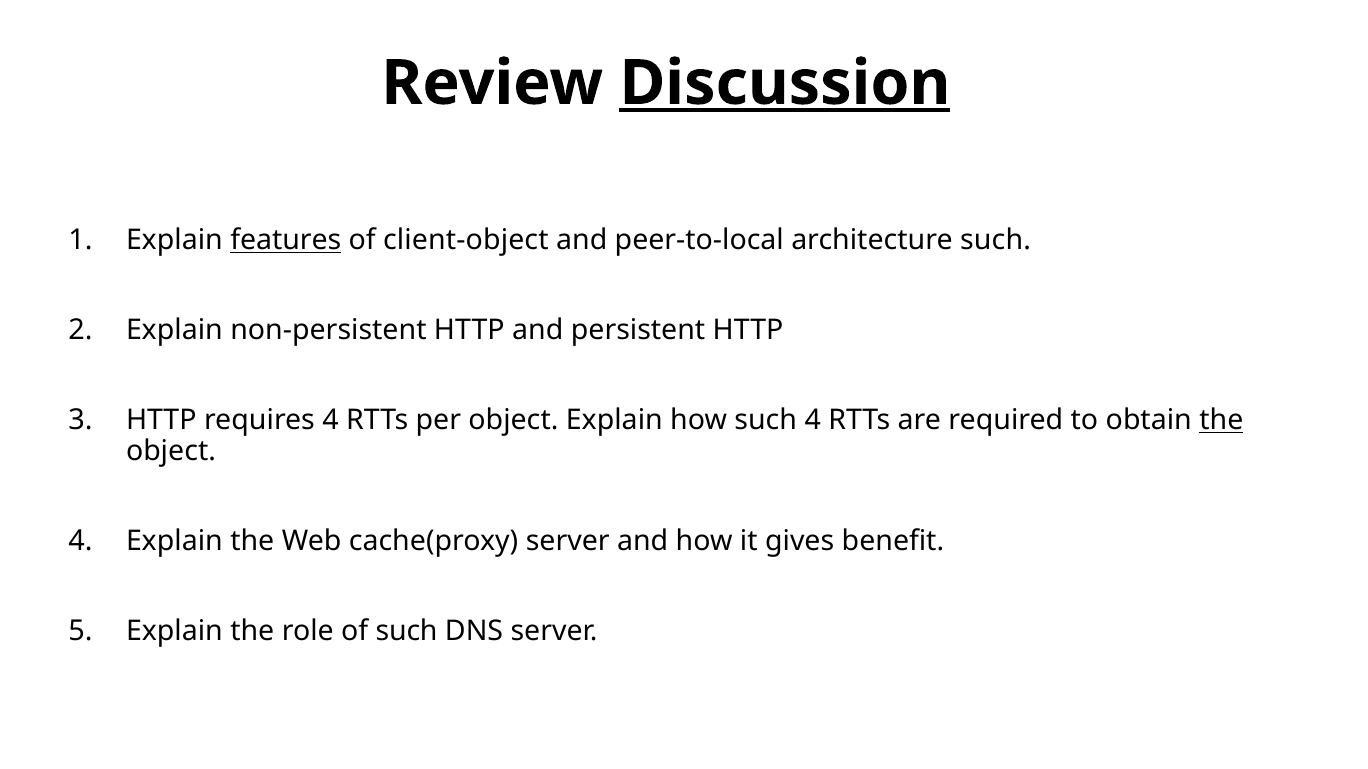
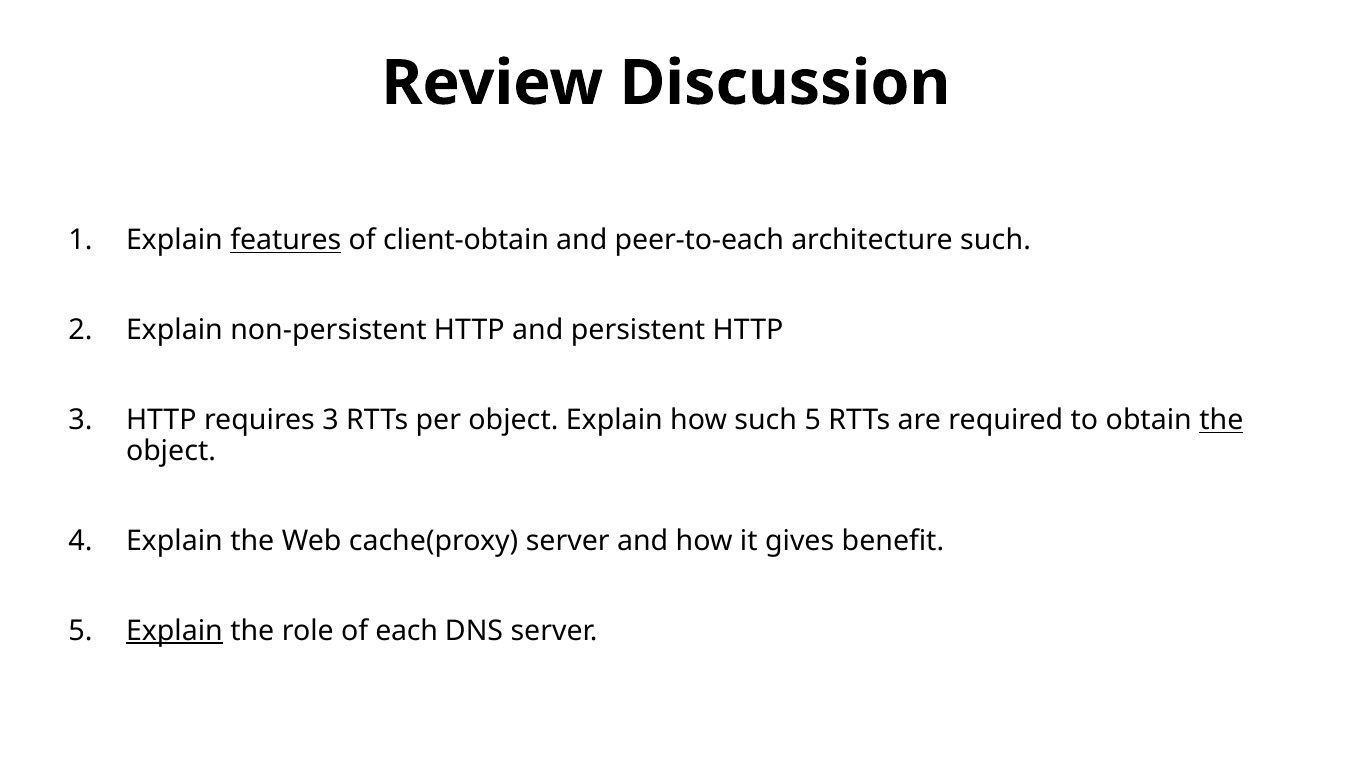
Discussion underline: present -> none
client-object: client-object -> client-obtain
peer-to-local: peer-to-local -> peer-to-each
requires 4: 4 -> 3
such 4: 4 -> 5
Explain at (174, 631) underline: none -> present
of such: such -> each
